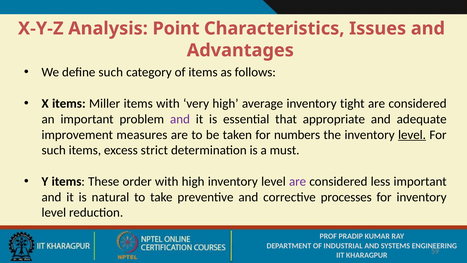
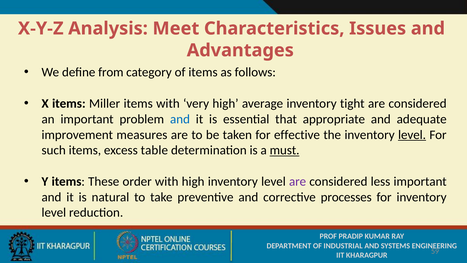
Point: Point -> Meet
define such: such -> from
and at (180, 119) colour: purple -> blue
numbers: numbers -> effective
strict: strict -> table
must underline: none -> present
